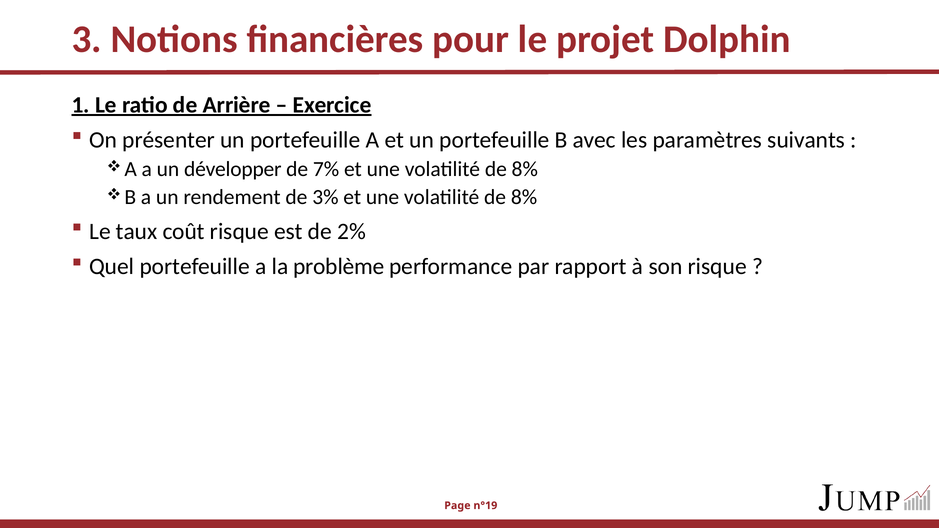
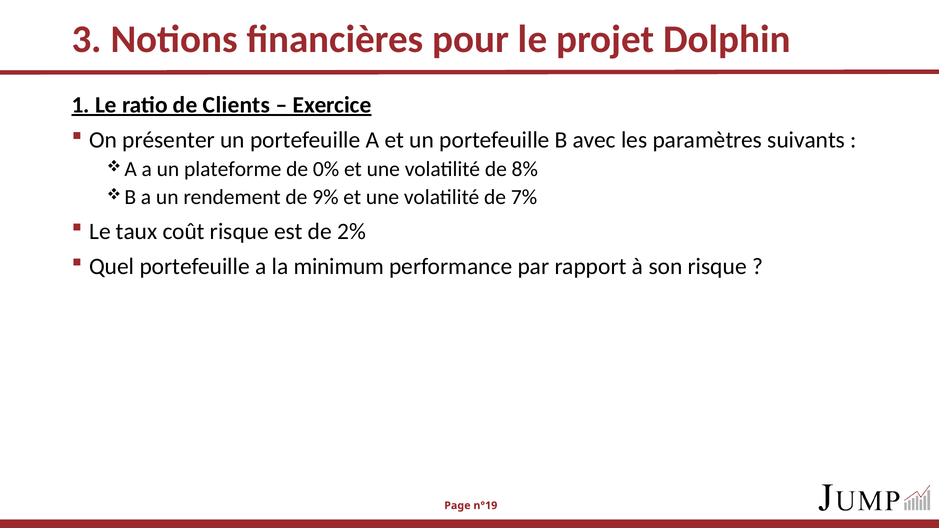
Arrière: Arrière -> Clients
développer: développer -> plateforme
7%: 7% -> 0%
3%: 3% -> 9%
8% at (524, 197): 8% -> 7%
problème: problème -> minimum
